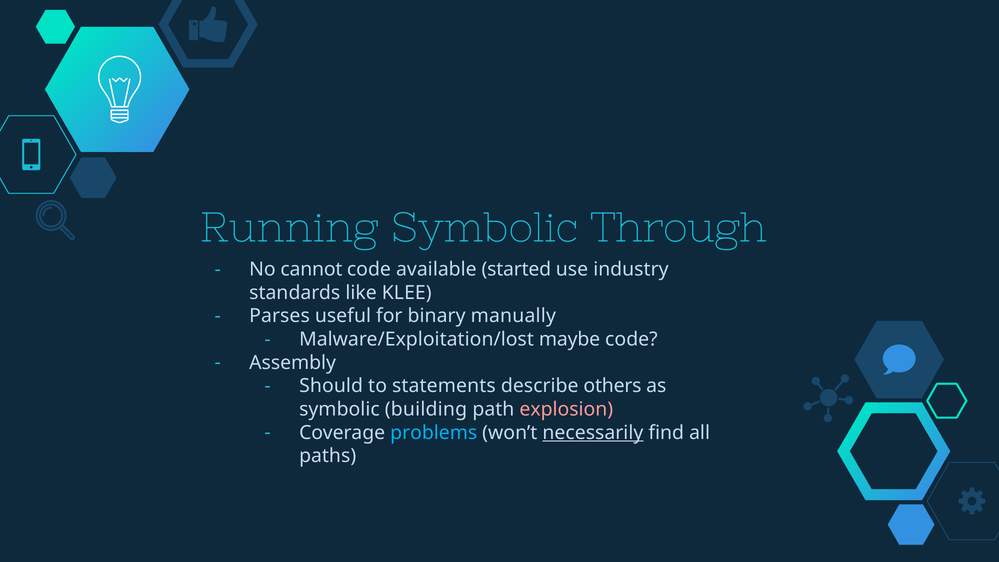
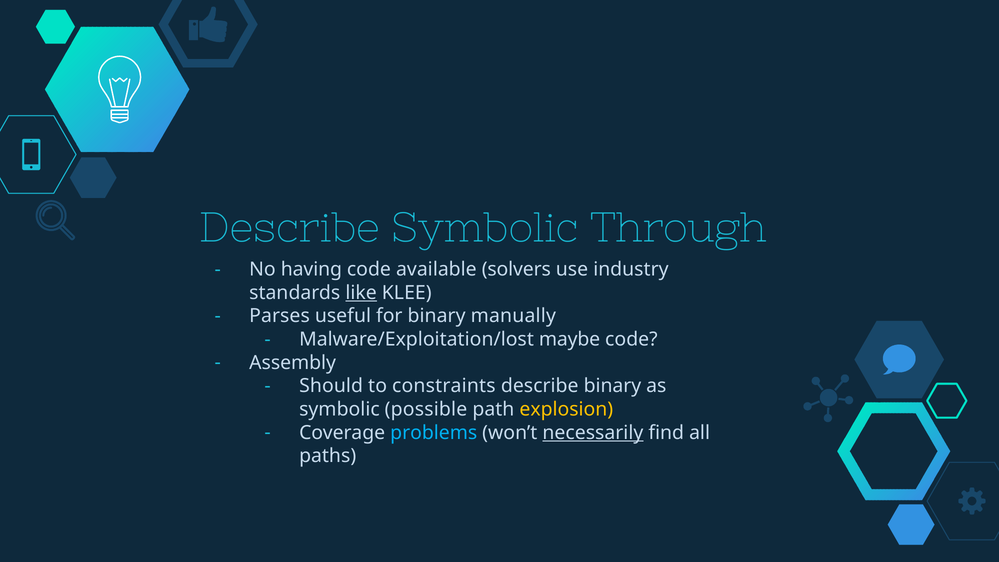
Running at (289, 228): Running -> Describe
cannot: cannot -> having
started: started -> solvers
like underline: none -> present
statements: statements -> constraints
describe others: others -> binary
building: building -> possible
explosion colour: pink -> yellow
